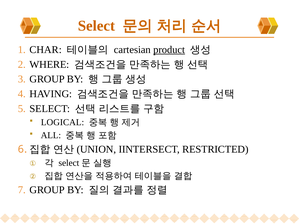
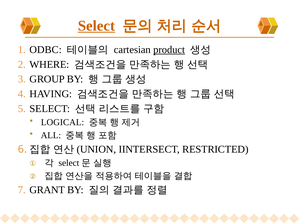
Select at (97, 26) underline: none -> present
CHAR: CHAR -> ODBC
GROUP at (47, 190): GROUP -> GRANT
